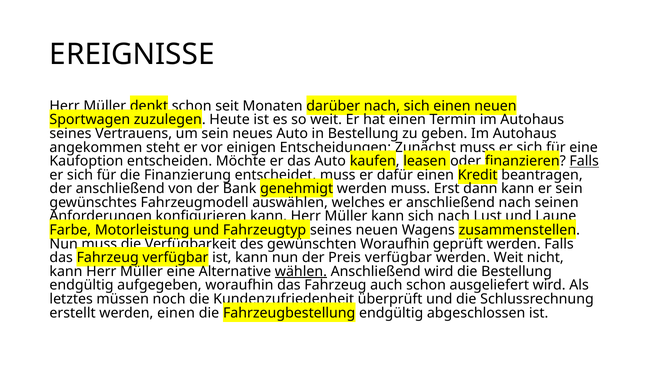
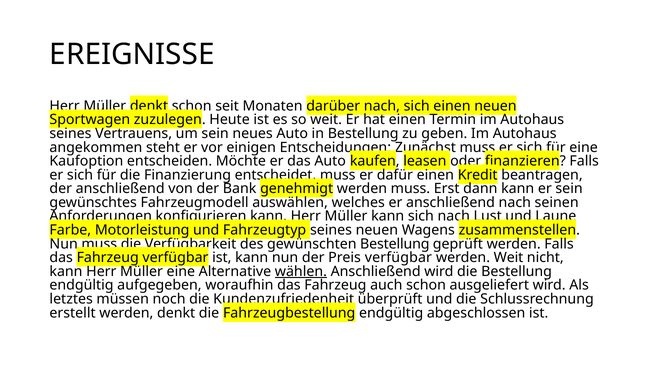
Falls at (584, 161) underline: present -> none
gewünschten Woraufhin: Woraufhin -> Bestellung
werden einen: einen -> denkt
